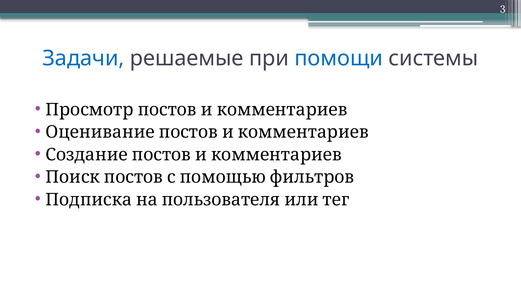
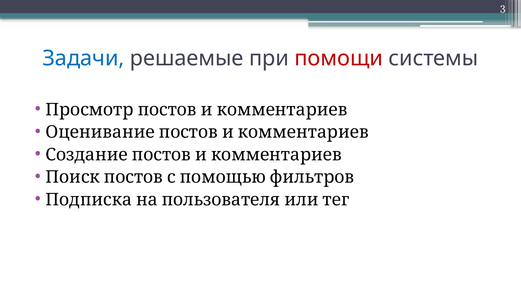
помощи colour: blue -> red
